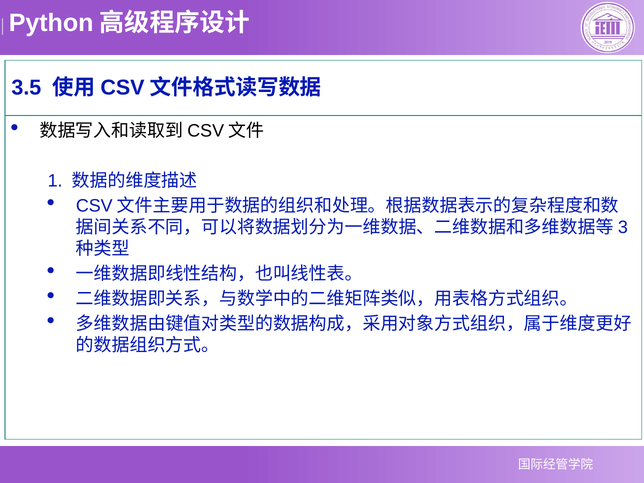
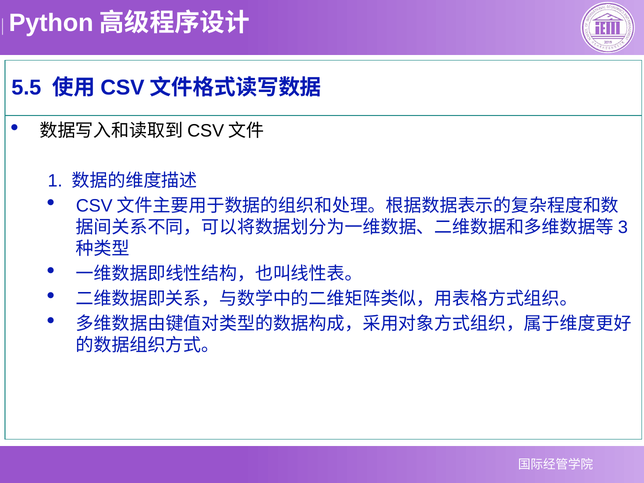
3.5: 3.5 -> 5.5
